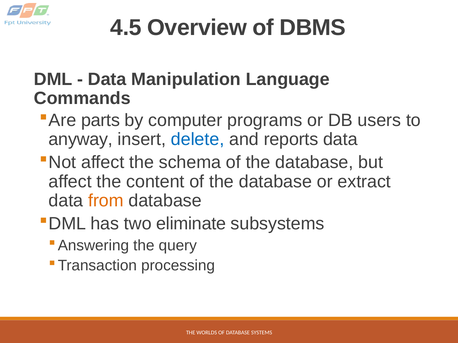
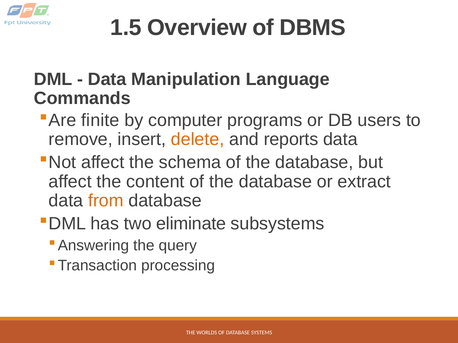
4.5: 4.5 -> 1.5
parts: parts -> finite
anyway: anyway -> remove
delete colour: blue -> orange
